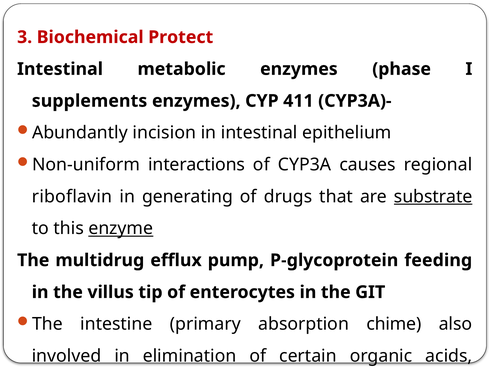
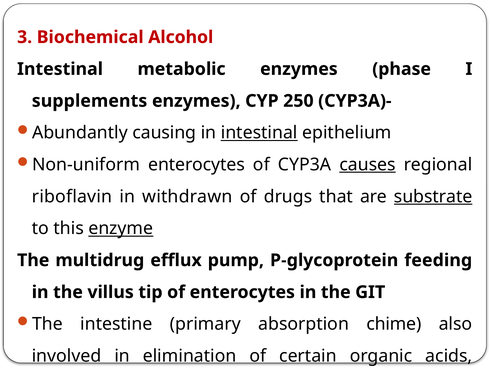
Protect: Protect -> Alcohol
411: 411 -> 250
incision: incision -> causing
intestinal at (259, 133) underline: none -> present
Non-uniform interactions: interactions -> enterocytes
causes underline: none -> present
generating: generating -> withdrawn
